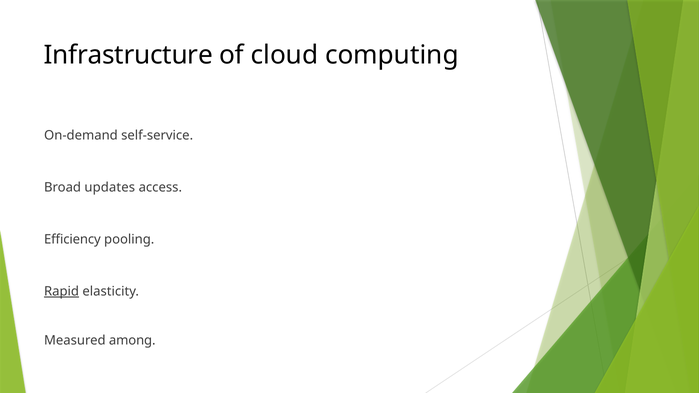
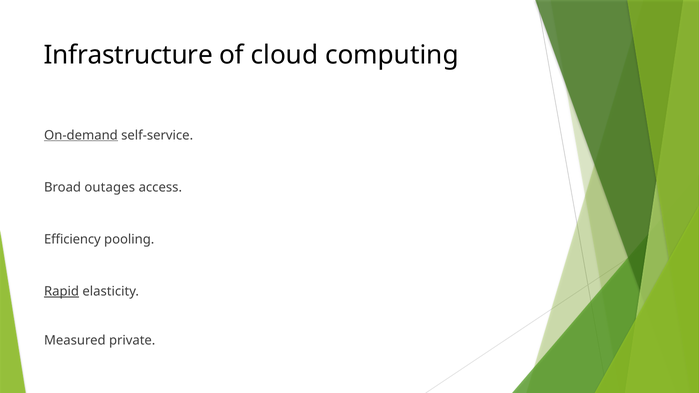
On-demand underline: none -> present
updates: updates -> outages
among: among -> private
